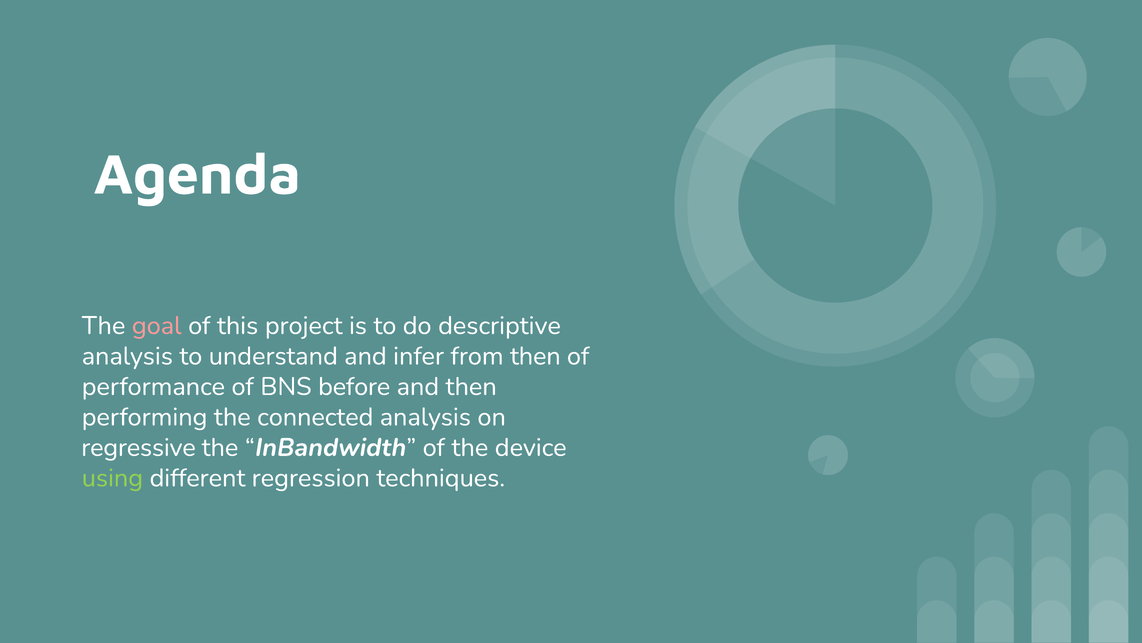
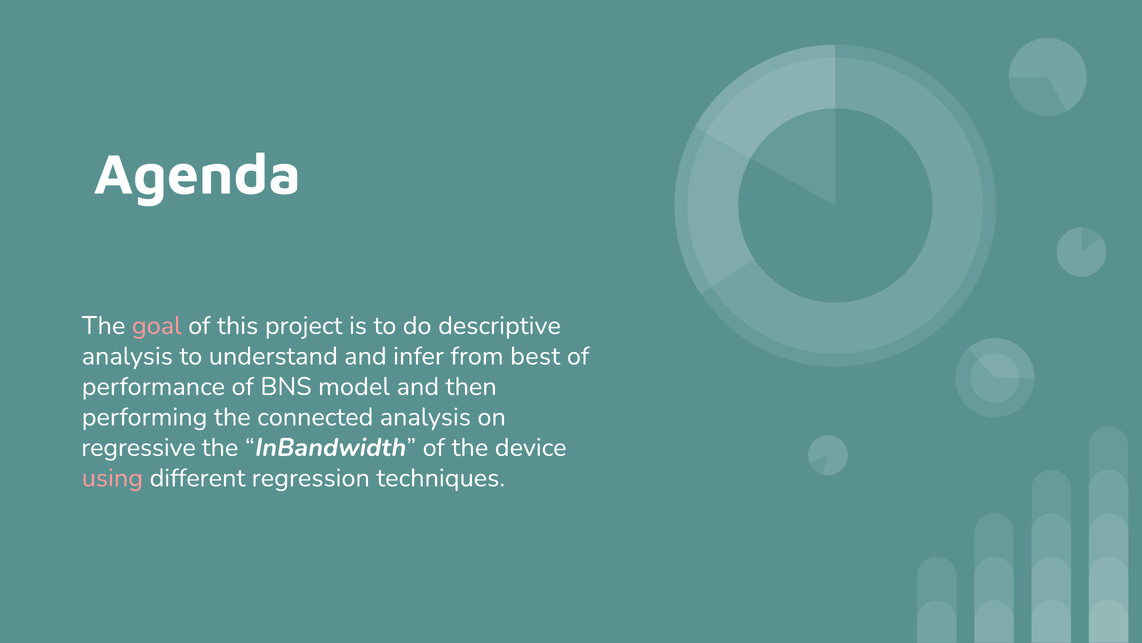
from then: then -> best
before: before -> model
using colour: light green -> pink
